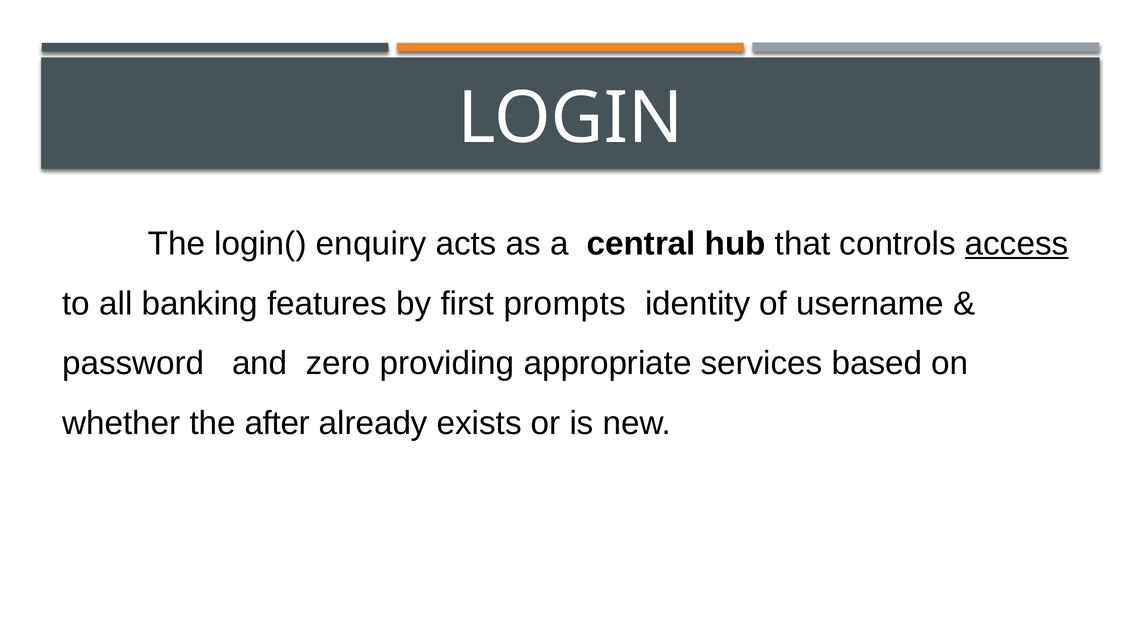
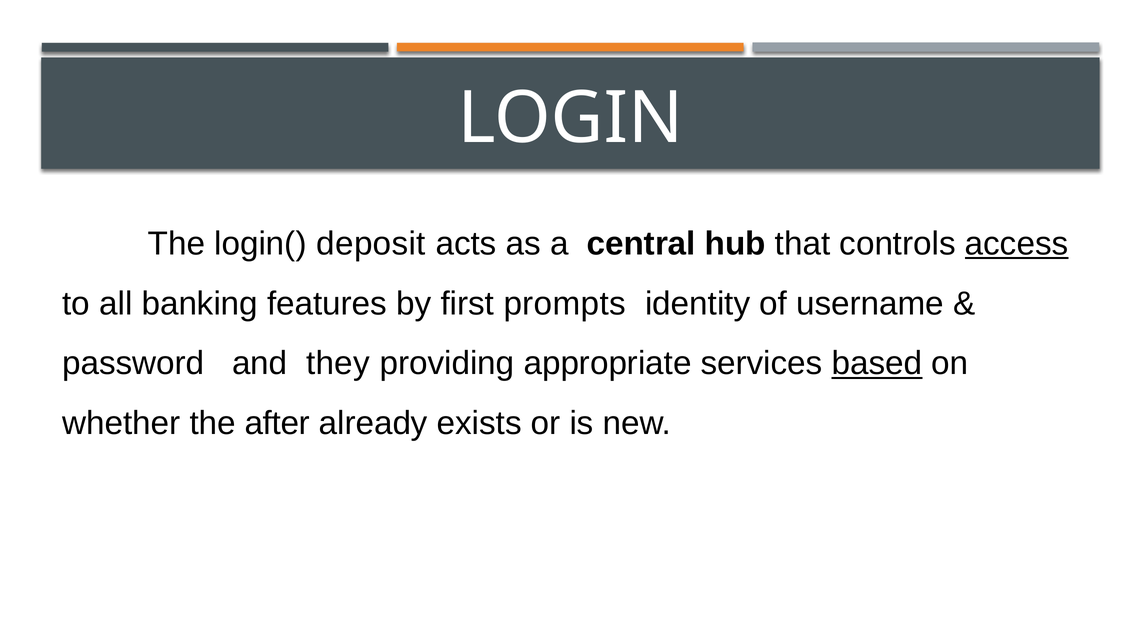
enquiry: enquiry -> deposit
zero: zero -> they
based underline: none -> present
